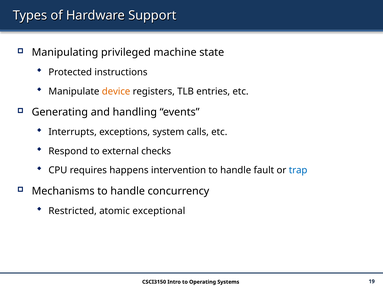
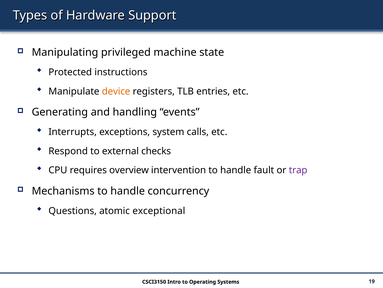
happens: happens -> overview
trap colour: blue -> purple
Restricted: Restricted -> Questions
